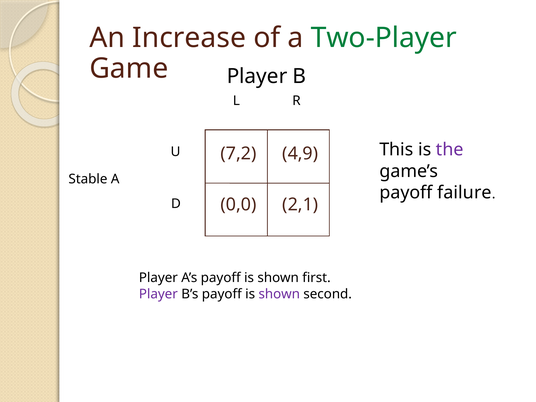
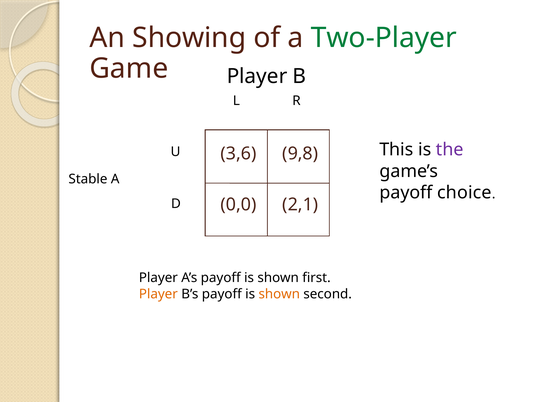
Increase: Increase -> Showing
7,2: 7,2 -> 3,6
4,9: 4,9 -> 9,8
failure: failure -> choice
Player at (158, 294) colour: purple -> orange
shown at (279, 294) colour: purple -> orange
